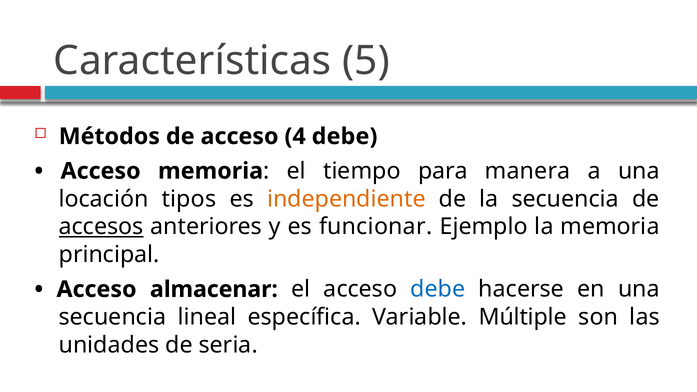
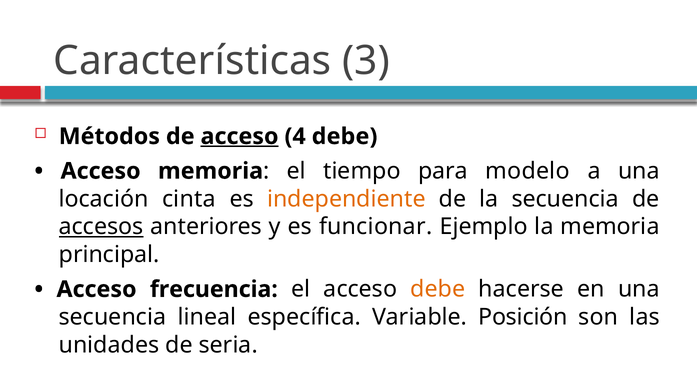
5: 5 -> 3
acceso at (240, 136) underline: none -> present
manera: manera -> modelo
tipos: tipos -> cinta
almacenar: almacenar -> frecuencia
debe at (438, 289) colour: blue -> orange
Múltiple: Múltiple -> Posición
